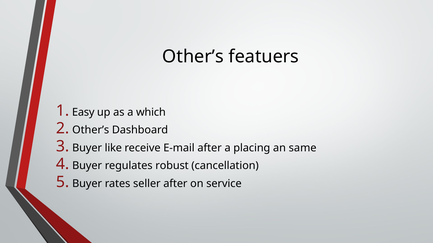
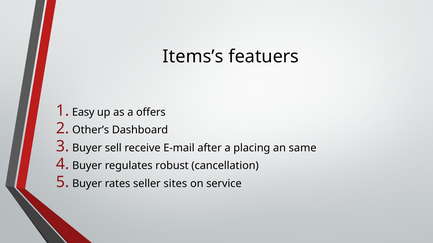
Other’s at (193, 57): Other’s -> Items’s
which: which -> offers
like: like -> sell
seller after: after -> sites
